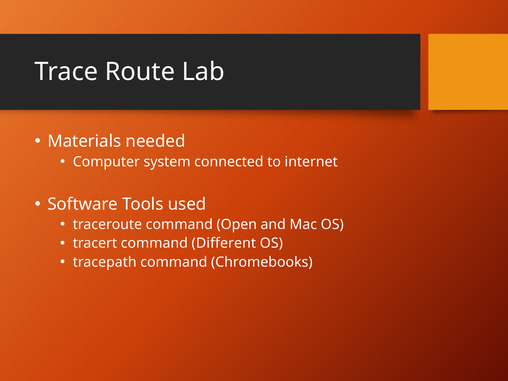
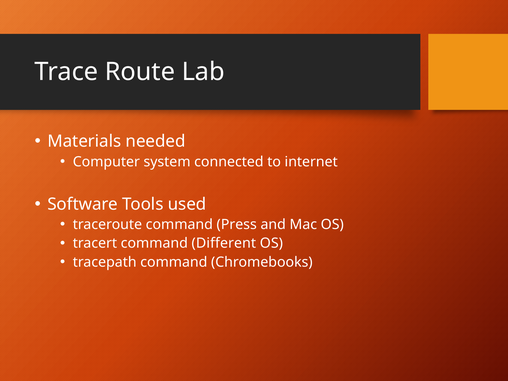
Open: Open -> Press
